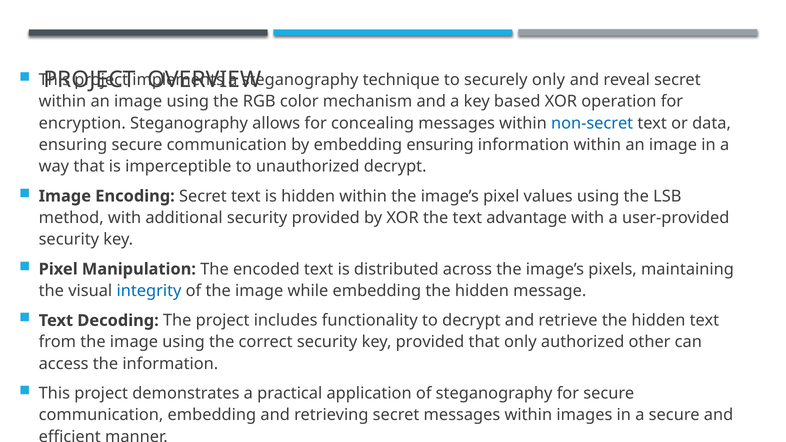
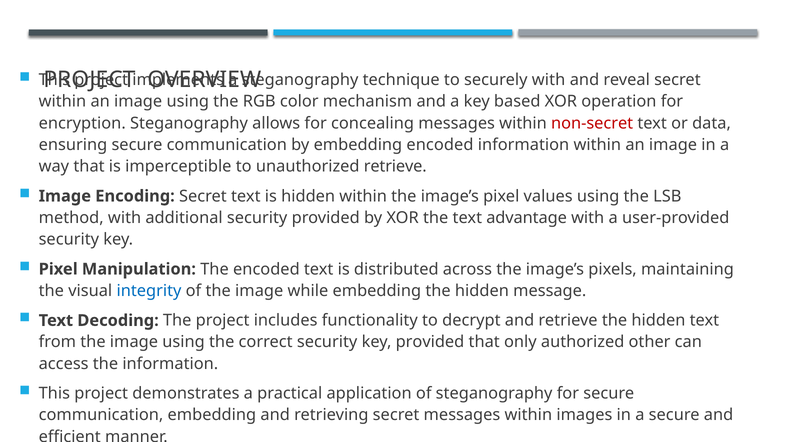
securely only: only -> with
non-secret colour: blue -> red
embedding ensuring: ensuring -> encoded
unauthorized decrypt: decrypt -> retrieve
